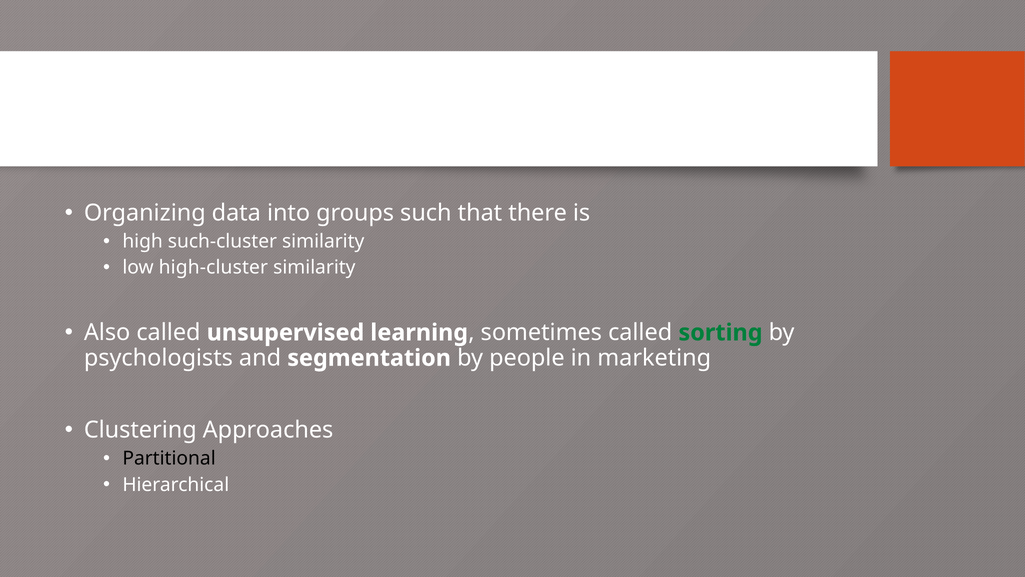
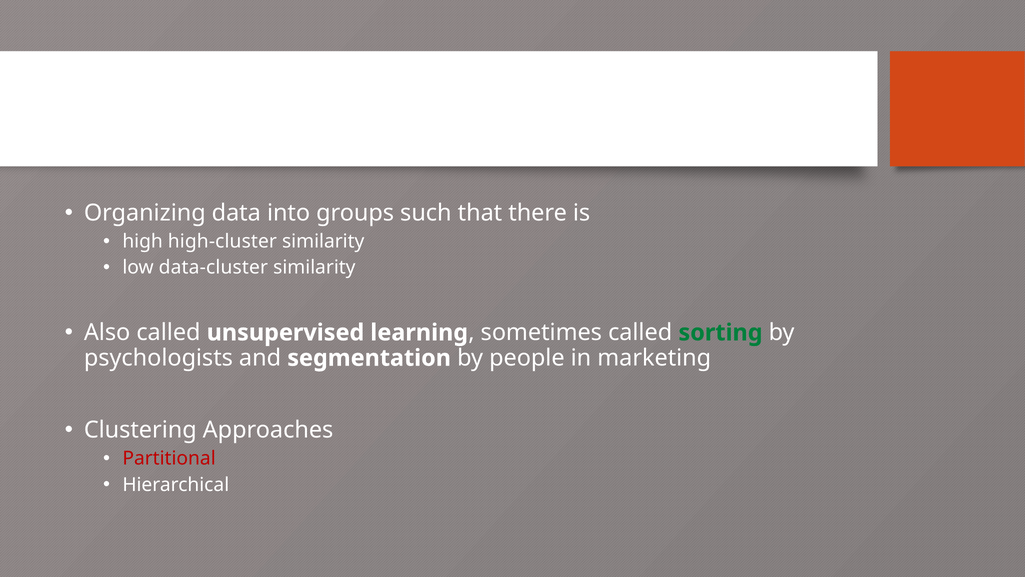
such-cluster: such-cluster -> high-cluster
high-cluster: high-cluster -> data-cluster
Partitional colour: black -> red
